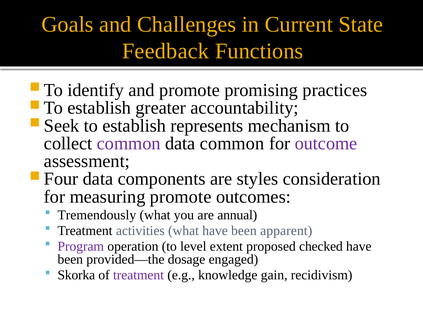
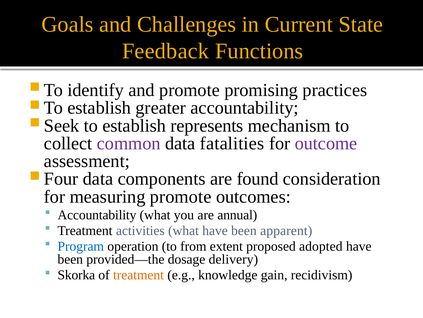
data common: common -> fatalities
styles: styles -> found
Tremendously at (97, 214): Tremendously -> Accountability
Program colour: purple -> blue
level: level -> from
checked: checked -> adopted
engaged: engaged -> delivery
treatment at (139, 274) colour: purple -> orange
